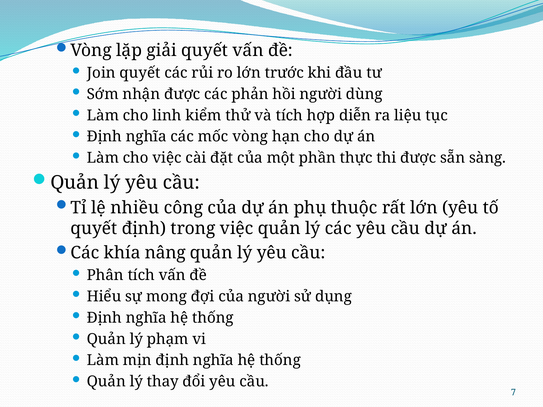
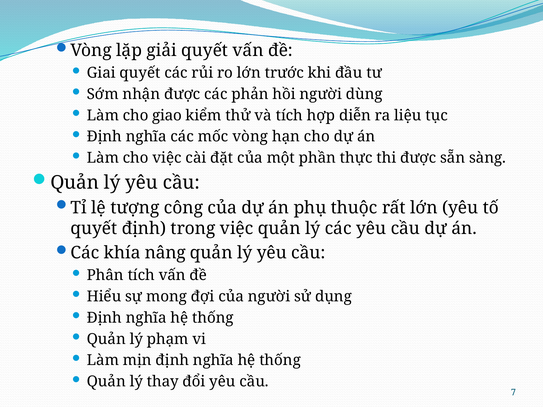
Join: Join -> Giai
linh: linh -> giao
nhiều: nhiều -> tượng
